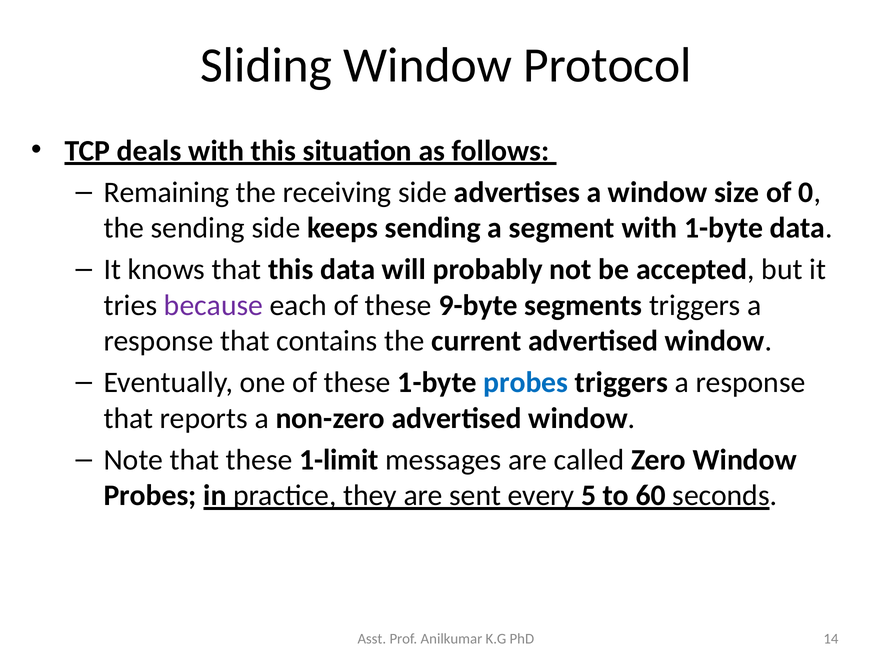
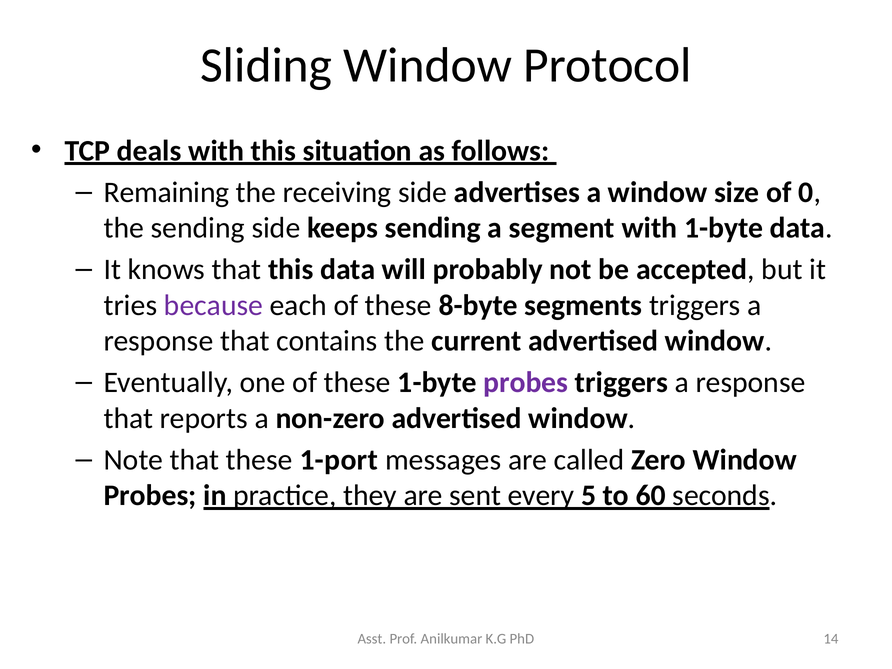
9-byte: 9-byte -> 8-byte
probes at (526, 383) colour: blue -> purple
1-limit: 1-limit -> 1-port
